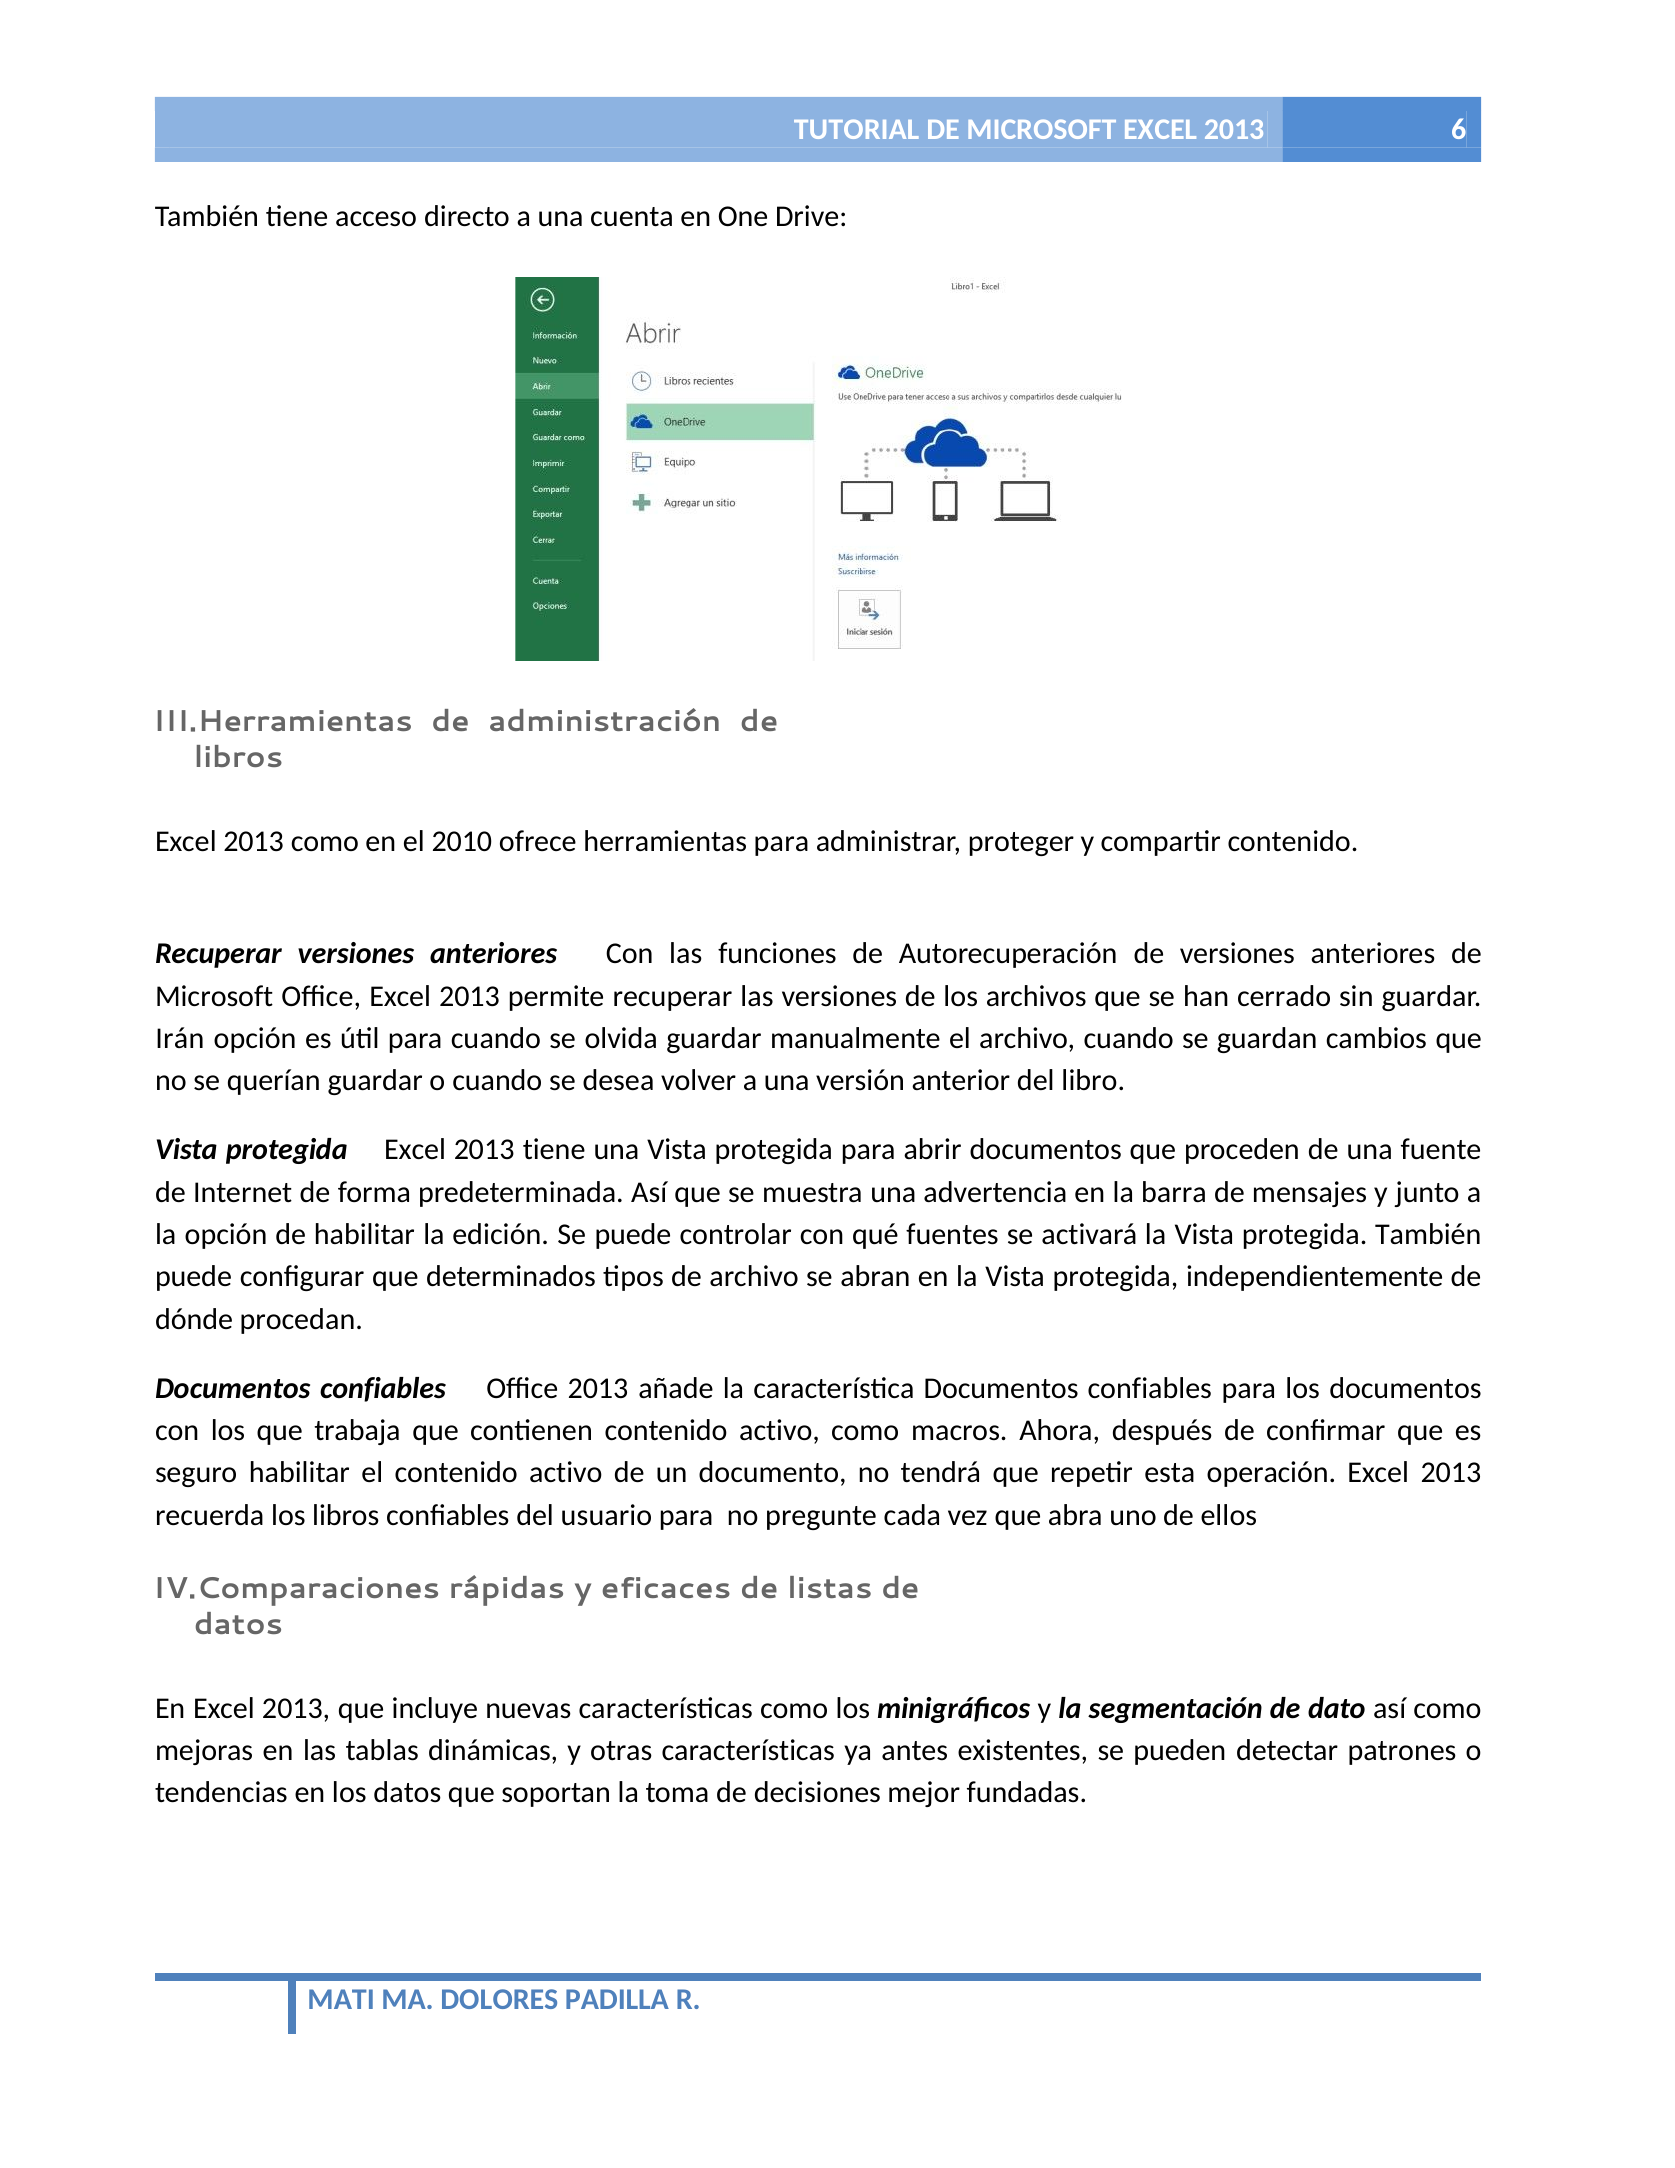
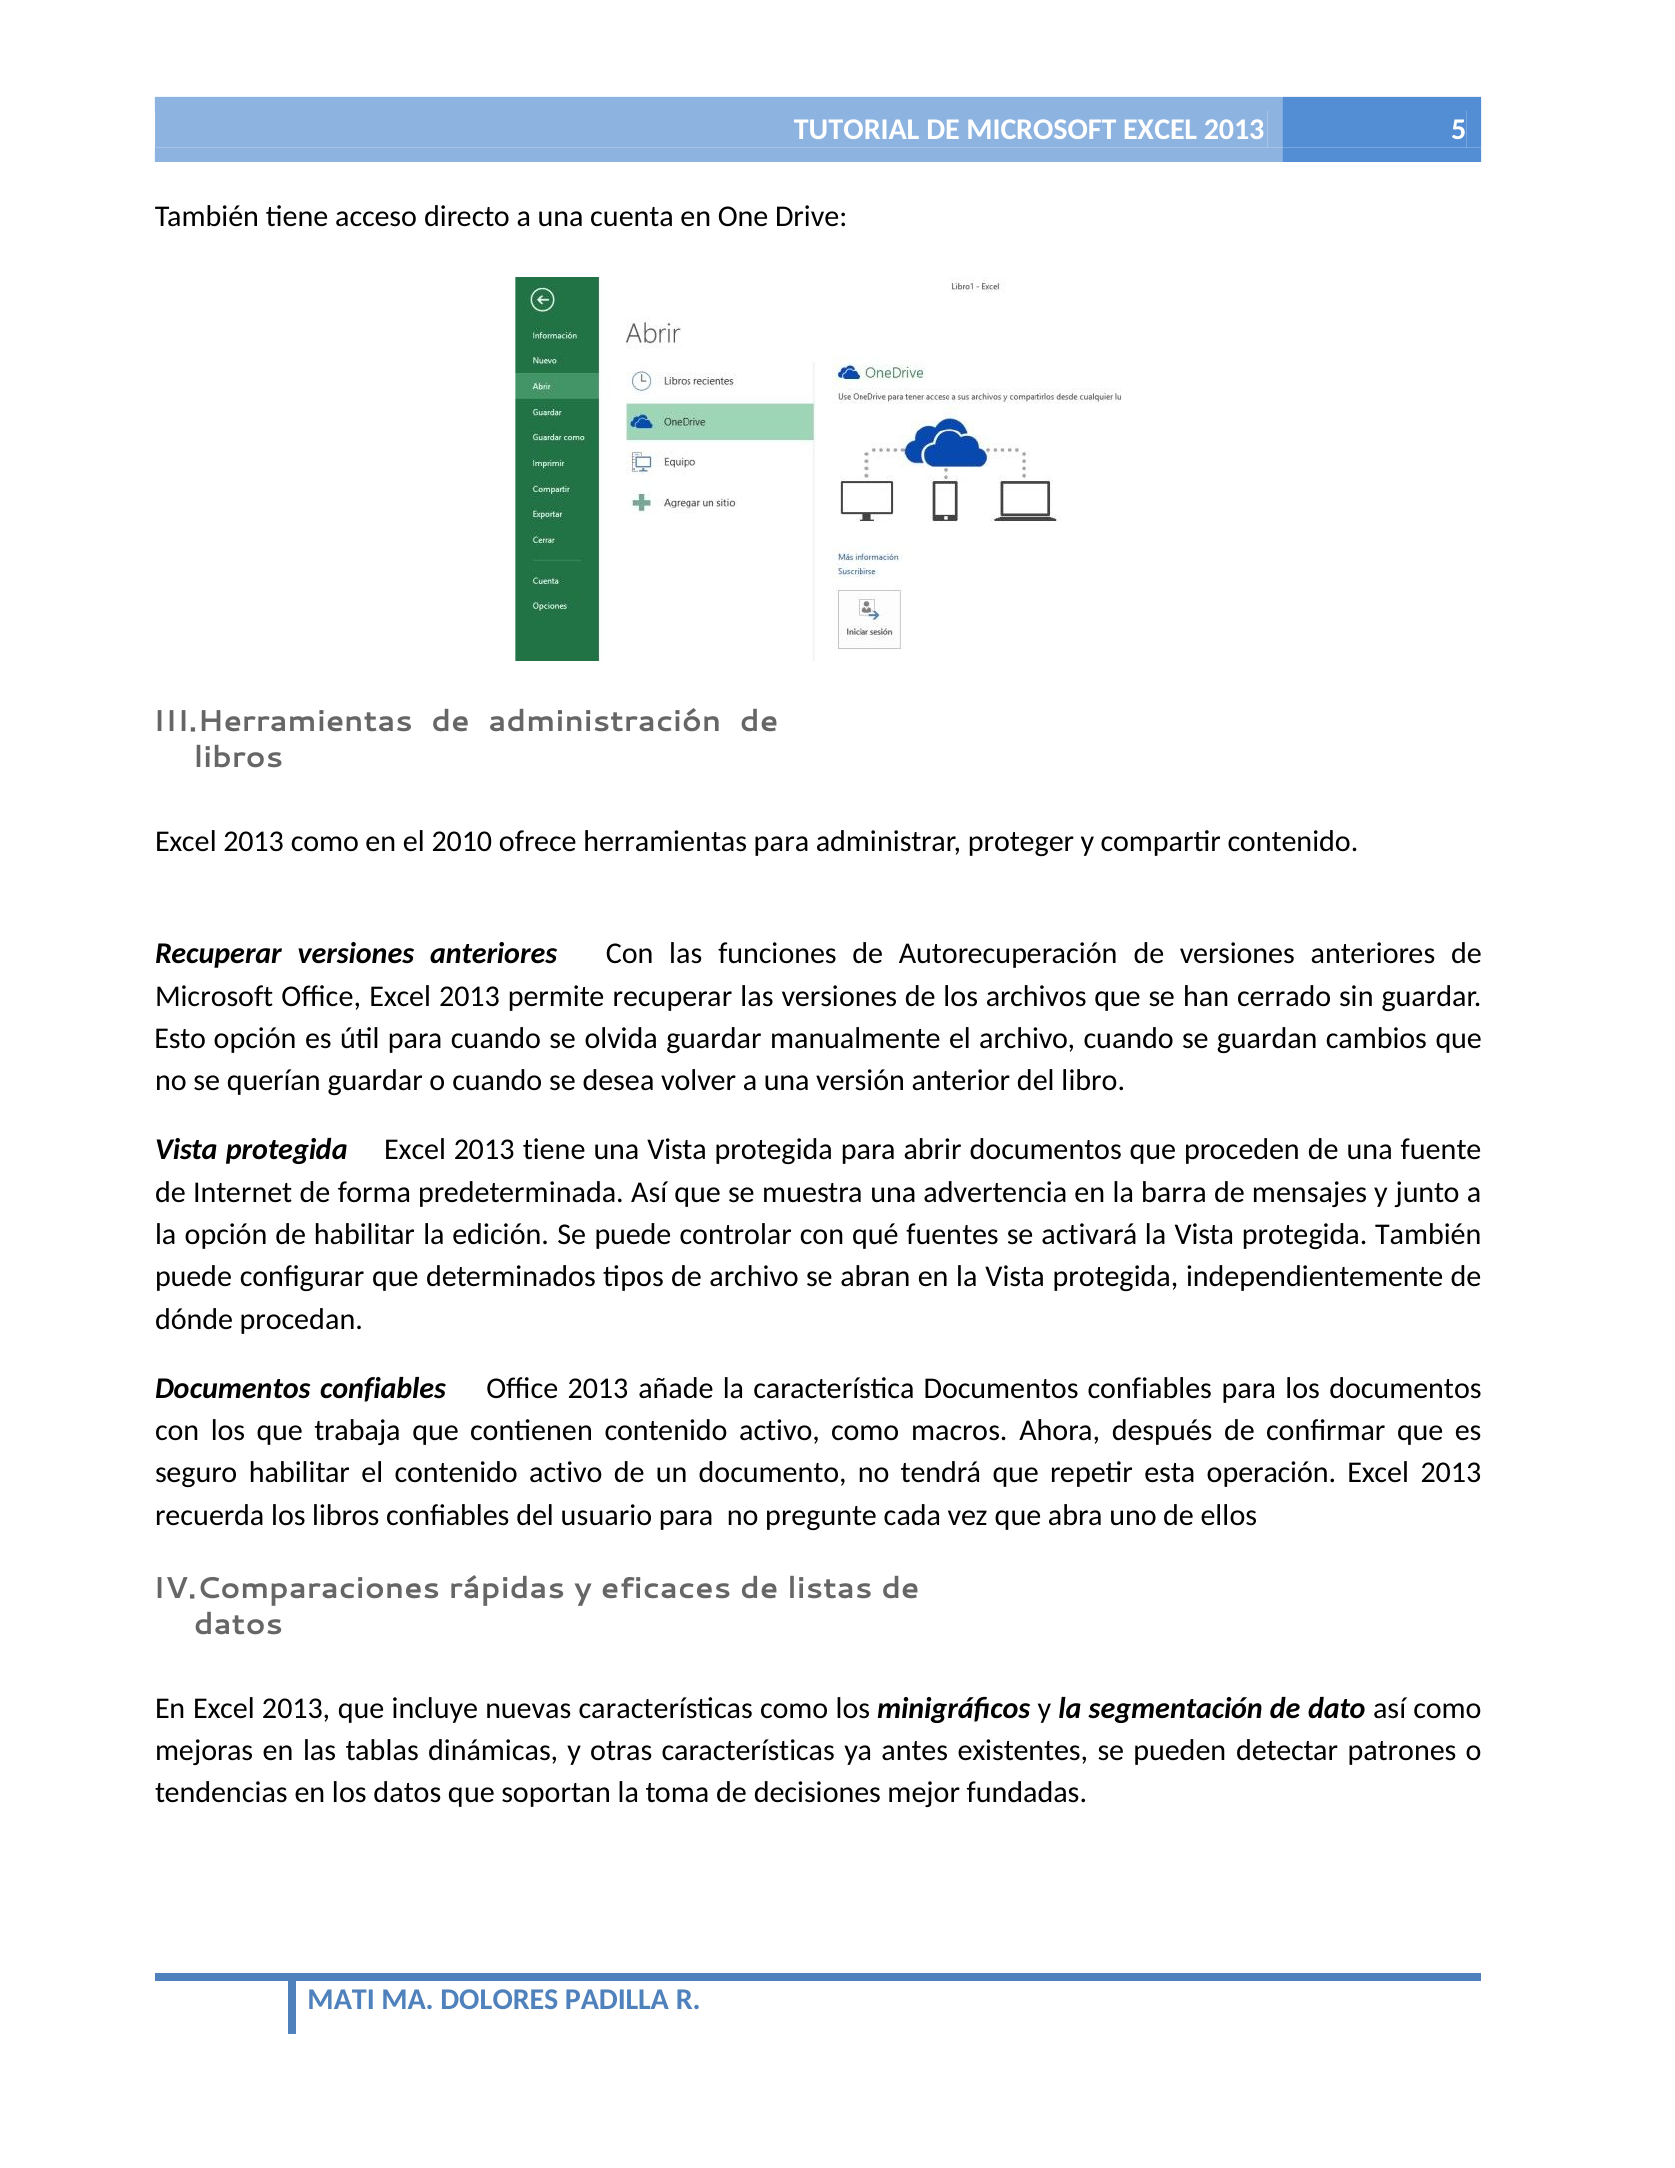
6: 6 -> 5
Irán: Irán -> Esto
